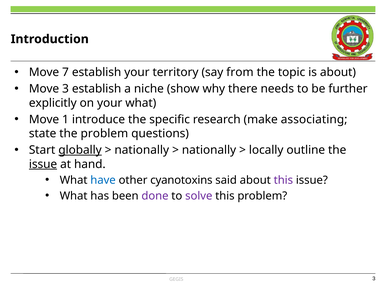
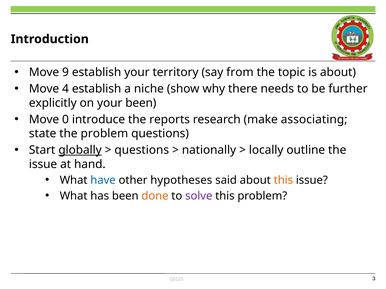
7: 7 -> 9
Move 3: 3 -> 4
your what: what -> been
1: 1 -> 0
specific: specific -> reports
nationally at (142, 150): nationally -> questions
issue at (43, 164) underline: present -> none
cyanotoxins: cyanotoxins -> hypotheses
this at (283, 180) colour: purple -> orange
done colour: purple -> orange
